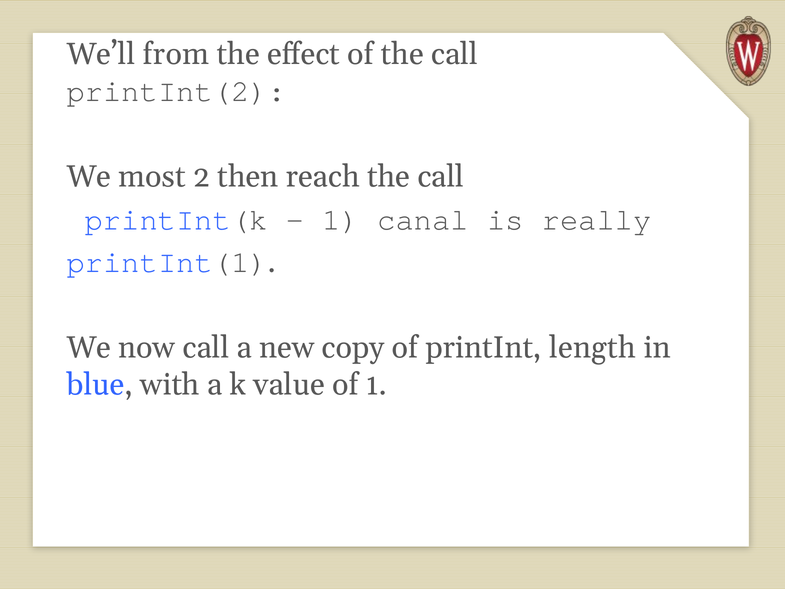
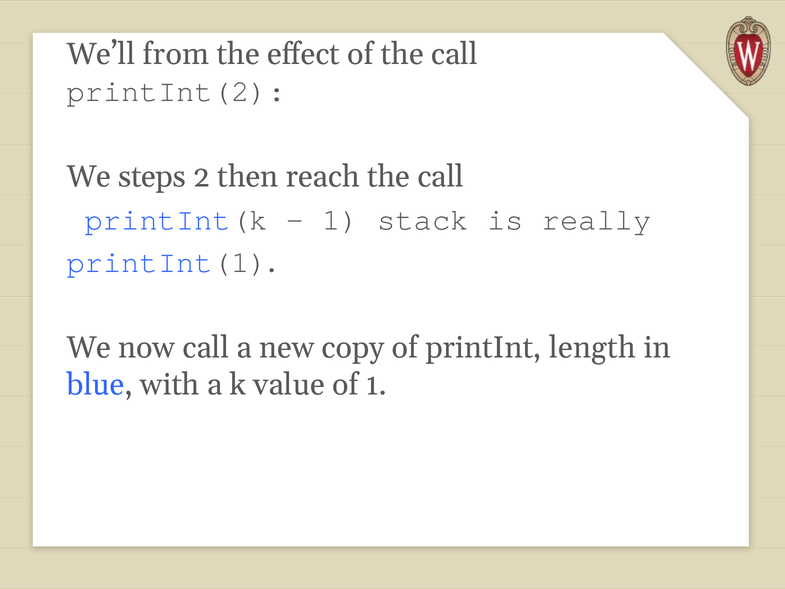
most: most -> steps
canal: canal -> stack
